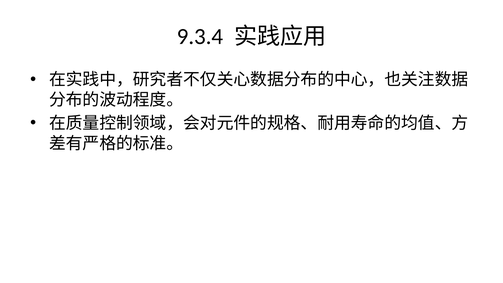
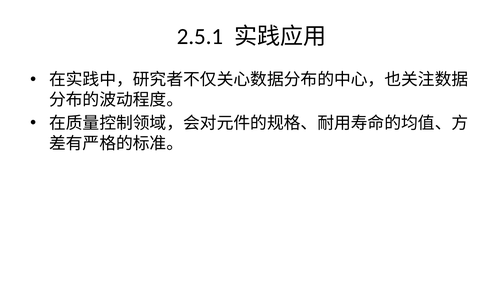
9.3.4: 9.3.4 -> 2.5.1
